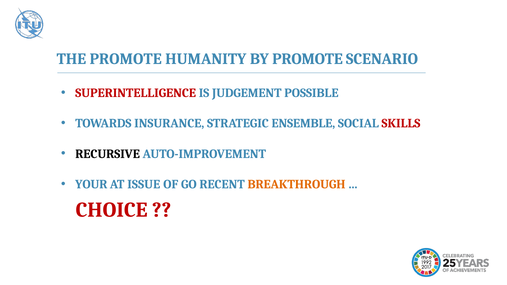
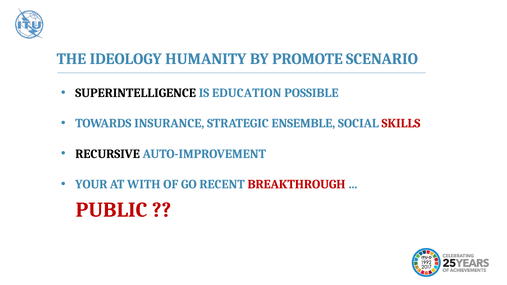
THE PROMOTE: PROMOTE -> IDEOLOGY
SUPERINTELLIGENCE colour: red -> black
JUDGEMENT: JUDGEMENT -> EDUCATION
ISSUE: ISSUE -> WITH
BREAKTHROUGH colour: orange -> red
CHOICE: CHOICE -> PUBLIC
